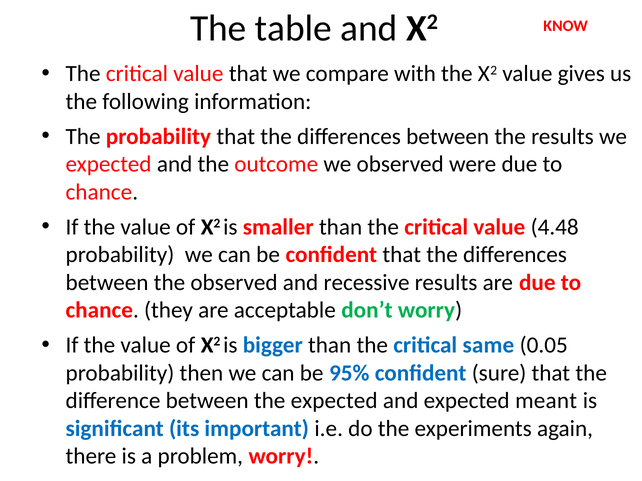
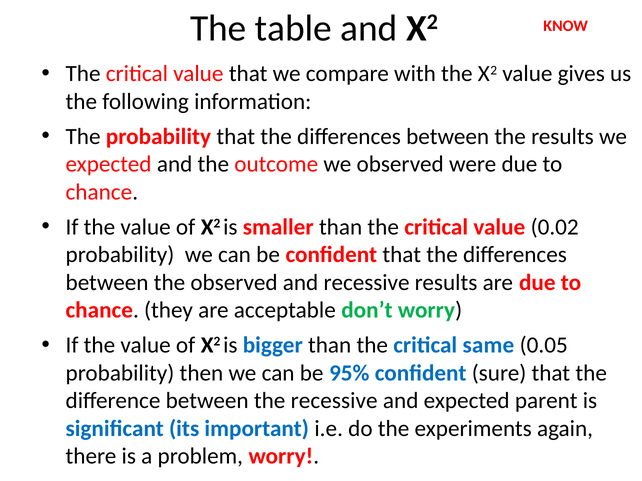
4.48: 4.48 -> 0.02
the expected: expected -> recessive
meant: meant -> parent
